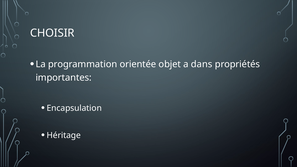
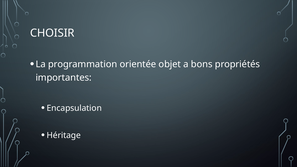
dans: dans -> bons
